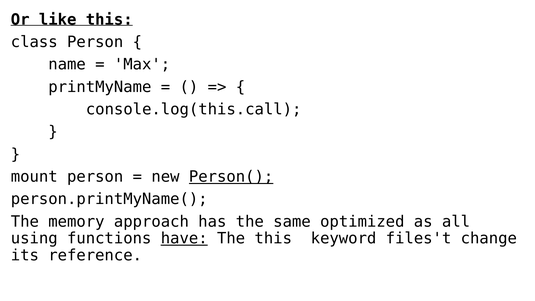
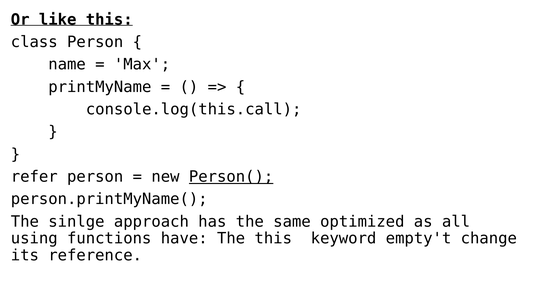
mount: mount -> refer
memory: memory -> sinlge
have underline: present -> none
files't: files't -> empty't
